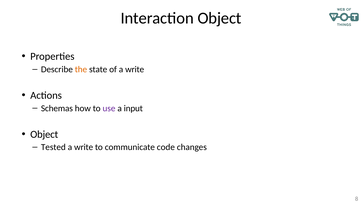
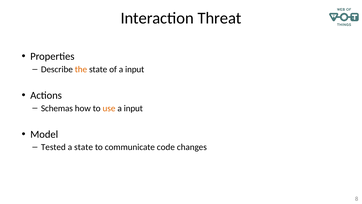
Interaction Object: Object -> Threat
of a write: write -> input
use colour: purple -> orange
Object at (44, 134): Object -> Model
write at (84, 147): write -> state
